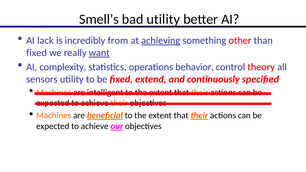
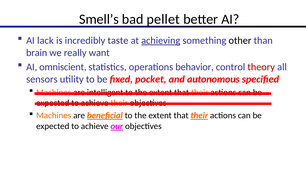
bad utility: utility -> pellet
from: from -> taste
other colour: red -> black
fixed at (37, 53): fixed -> brain
want underline: present -> none
complexity: complexity -> omniscient
extend: extend -> pocket
continuously: continuously -> autonomous
